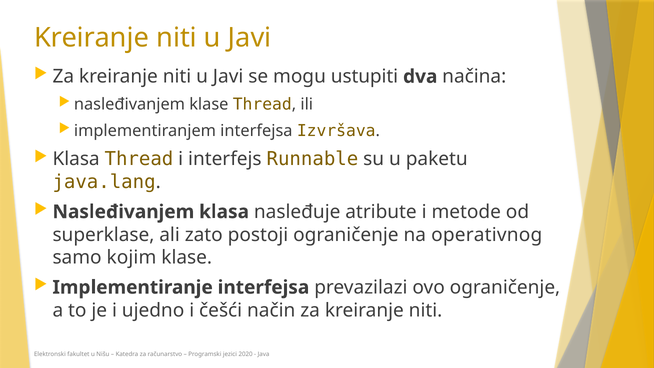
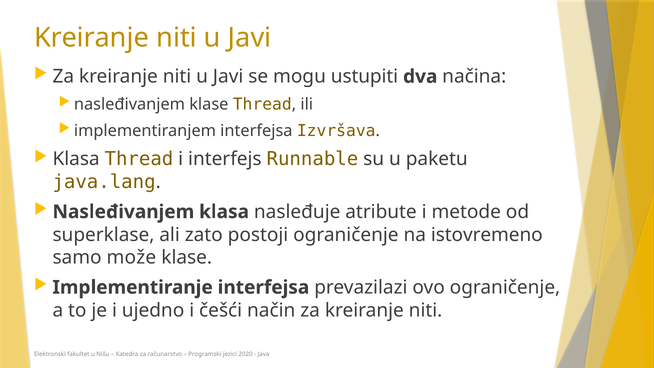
operativnog: operativnog -> istovremeno
kojim: kojim -> može
